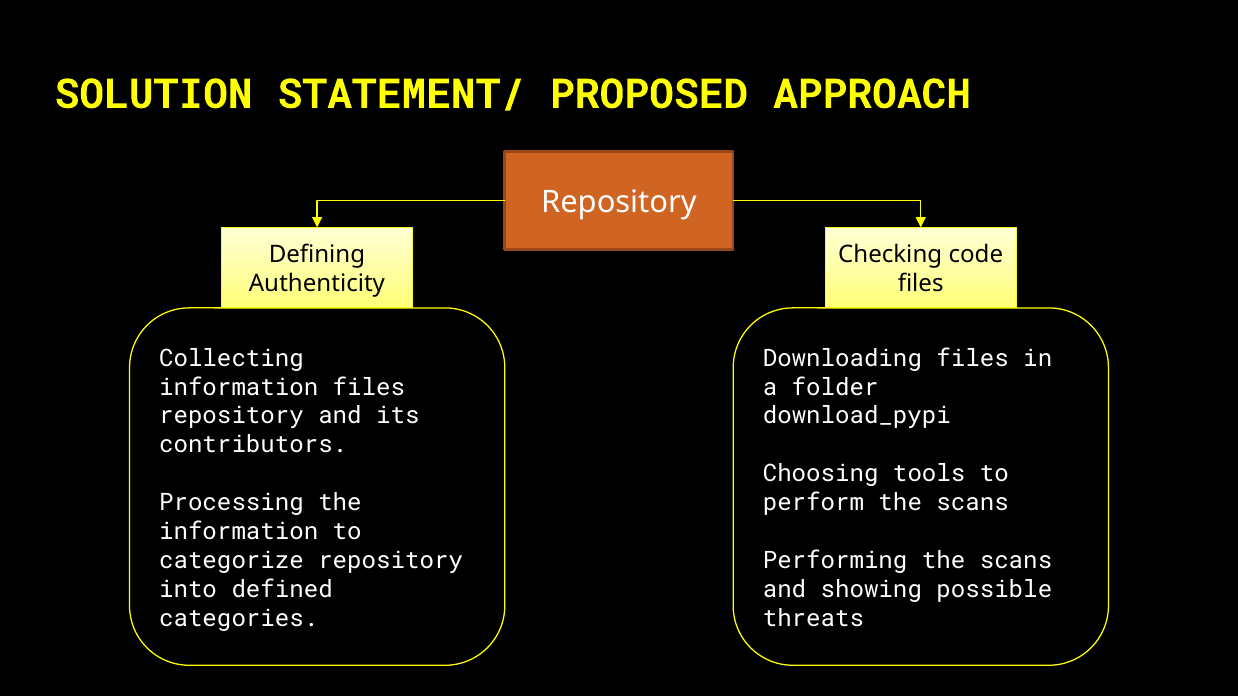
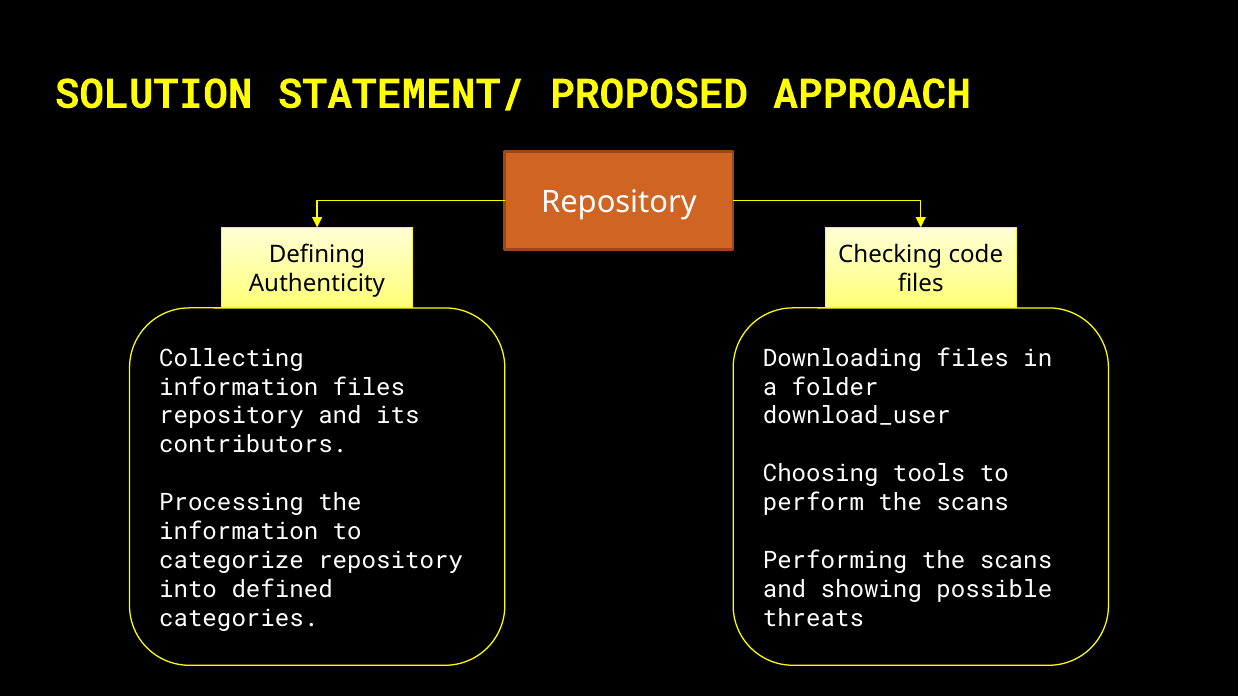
download_pypi: download_pypi -> download_user
